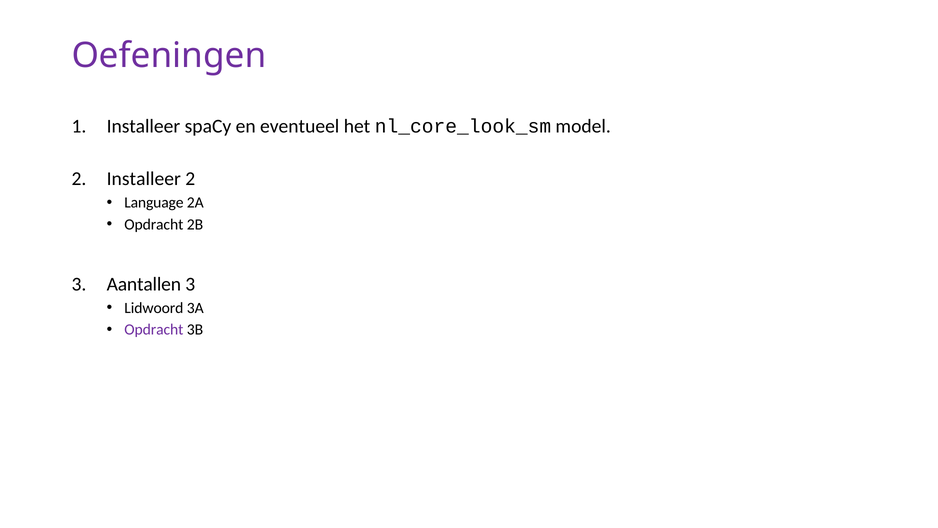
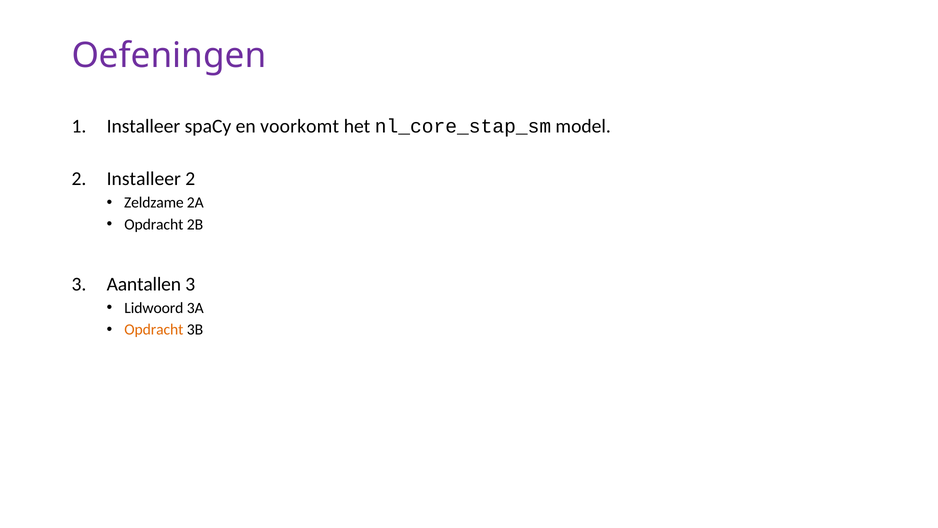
eventueel: eventueel -> voorkomt
nl_core_look_sm: nl_core_look_sm -> nl_core_stap_sm
Language: Language -> Zeldzame
Opdracht at (154, 329) colour: purple -> orange
